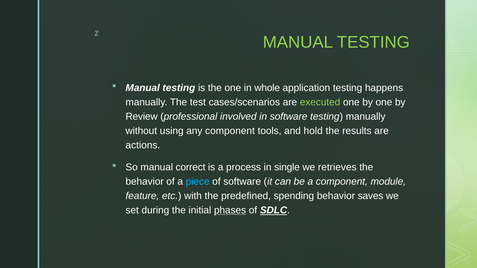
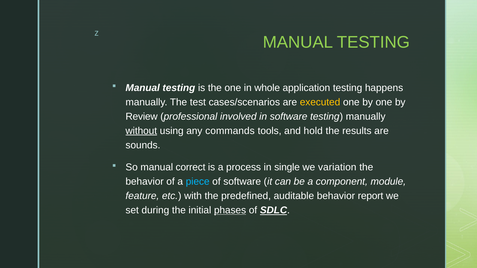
executed colour: light green -> yellow
without underline: none -> present
any component: component -> commands
actions: actions -> sounds
retrieves: retrieves -> variation
spending: spending -> auditable
saves: saves -> report
